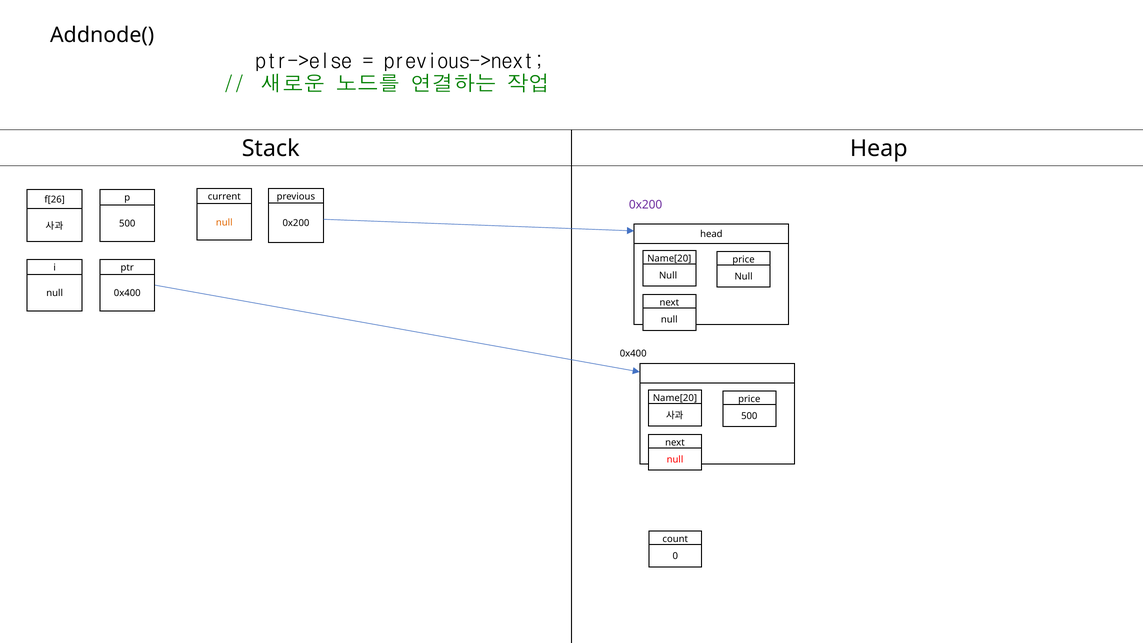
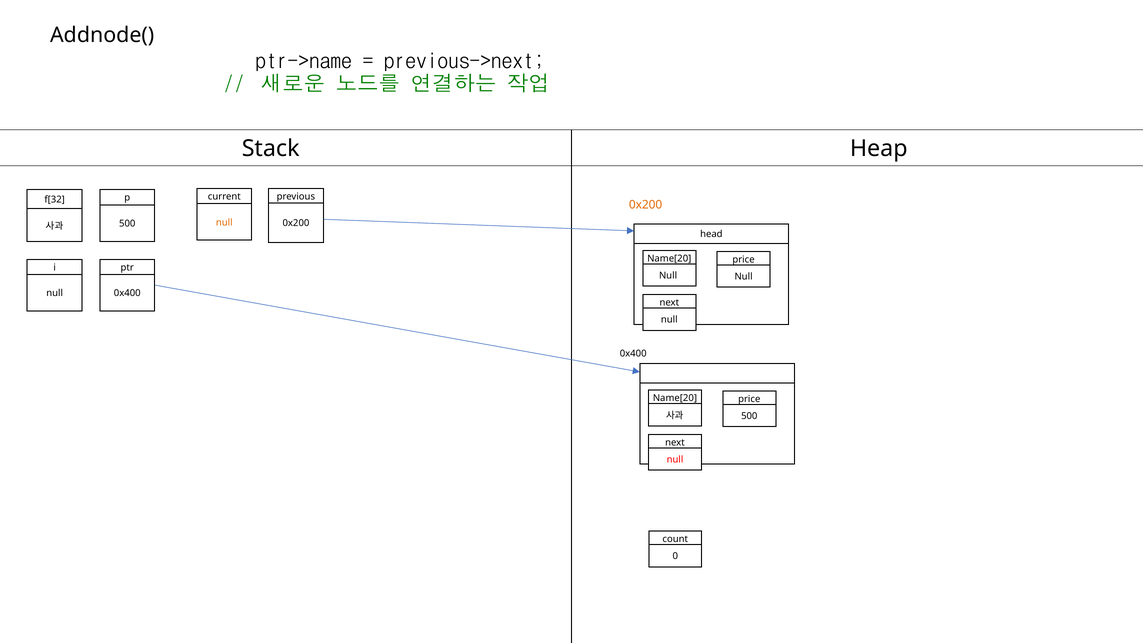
ptr->else: ptr->else -> ptr->name
f[26: f[26 -> f[32
0x200 at (646, 205) colour: purple -> orange
